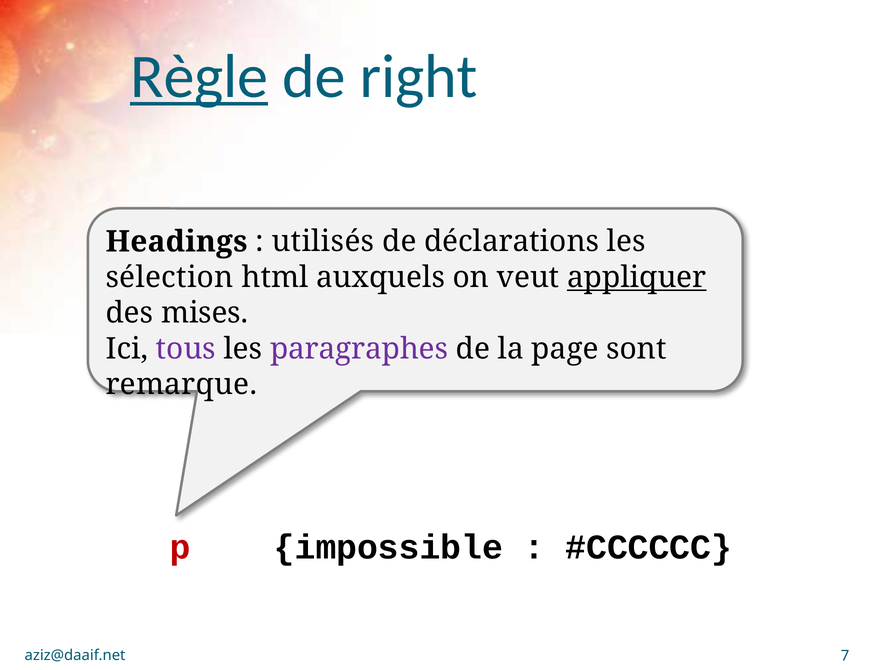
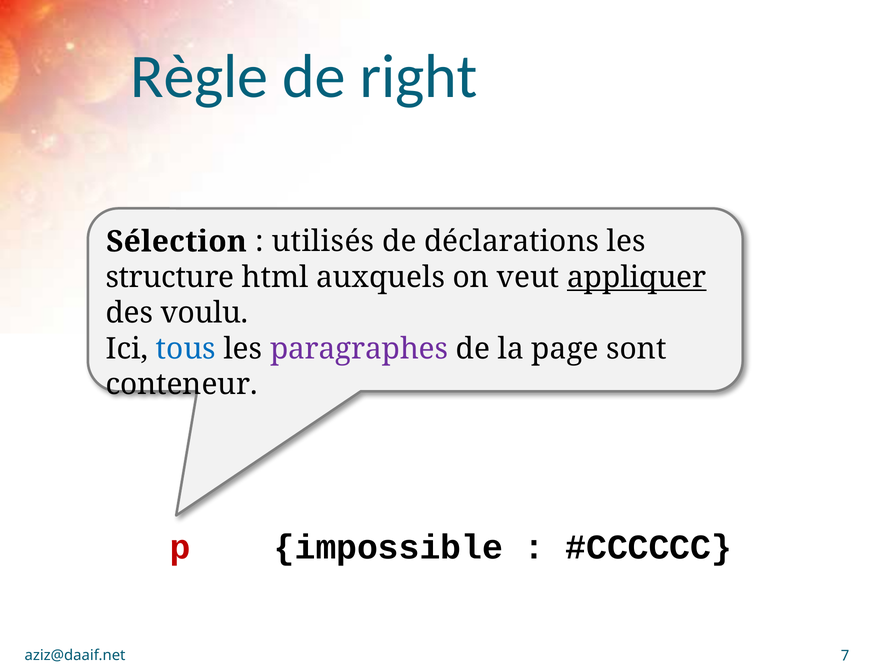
Règle underline: present -> none
Headings: Headings -> Sélection
sélection: sélection -> structure
mises: mises -> voulu
tous colour: purple -> blue
remarque: remarque -> conteneur
